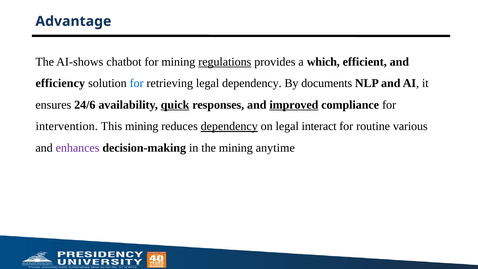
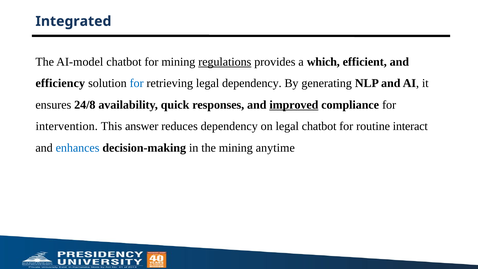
Advantage: Advantage -> Integrated
AI-shows: AI-shows -> AI-model
documents: documents -> generating
24/6: 24/6 -> 24/8
quick underline: present -> none
This mining: mining -> answer
dependency at (229, 126) underline: present -> none
legal interact: interact -> chatbot
various: various -> interact
enhances colour: purple -> blue
